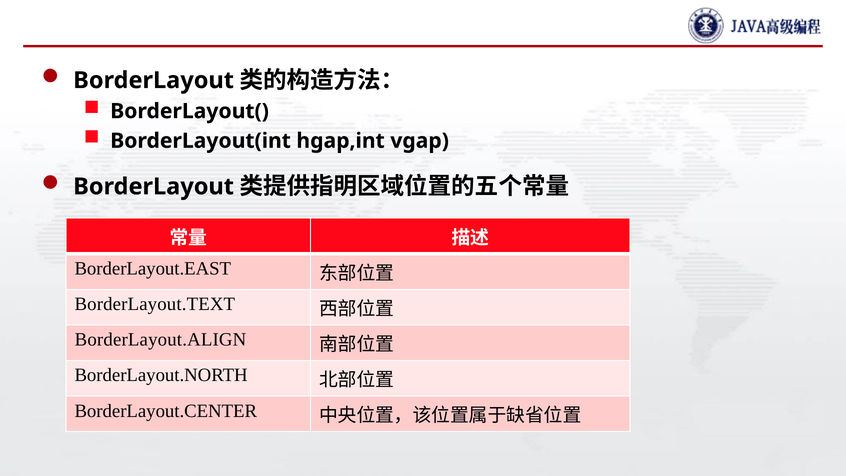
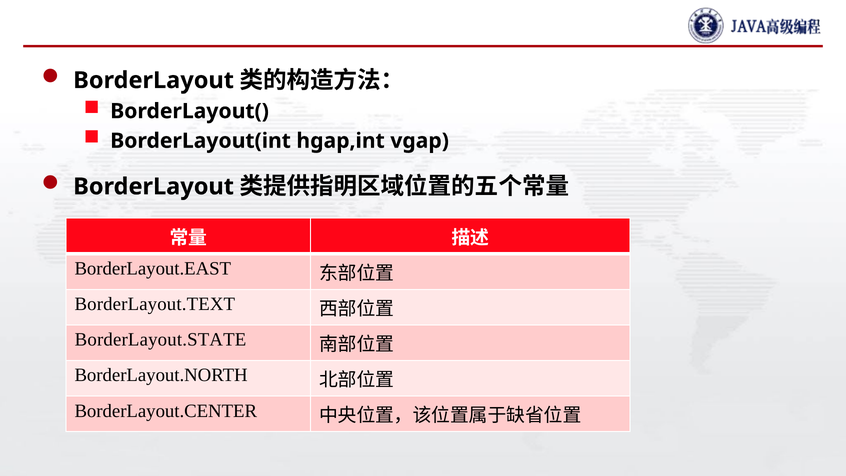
BorderLayout.ALIGN: BorderLayout.ALIGN -> BorderLayout.STATE
